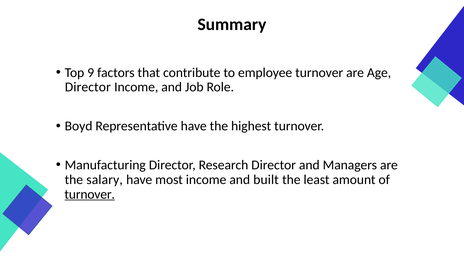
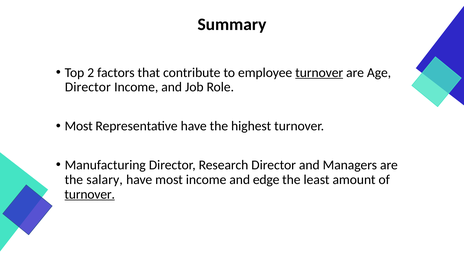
9: 9 -> 2
turnover at (319, 73) underline: none -> present
Boyd at (79, 126): Boyd -> Most
built: built -> edge
